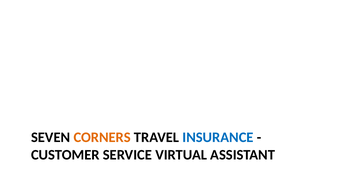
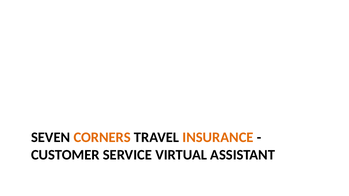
INSURANCE colour: blue -> orange
